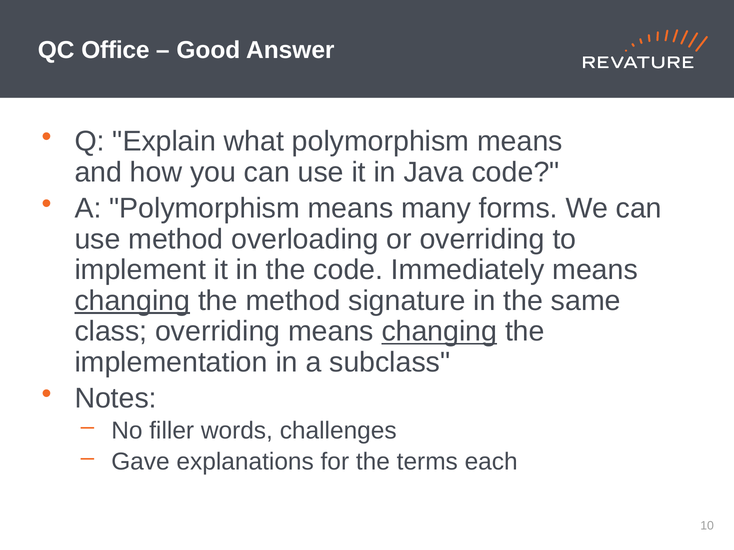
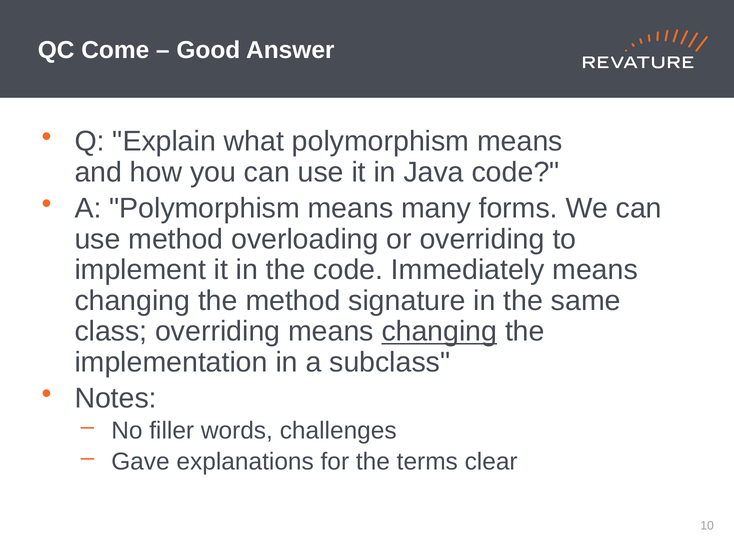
Office: Office -> Come
changing at (132, 301) underline: present -> none
each: each -> clear
